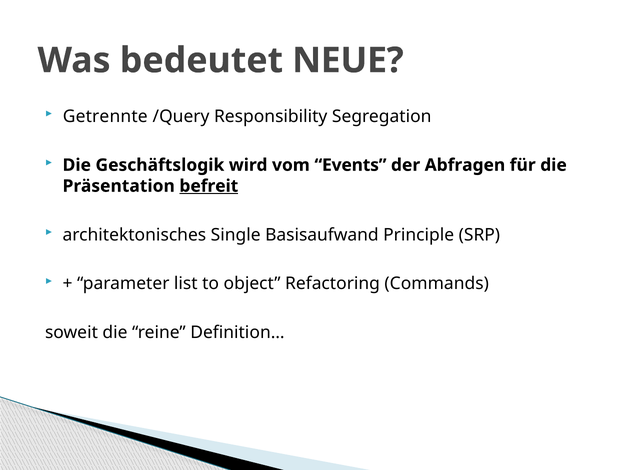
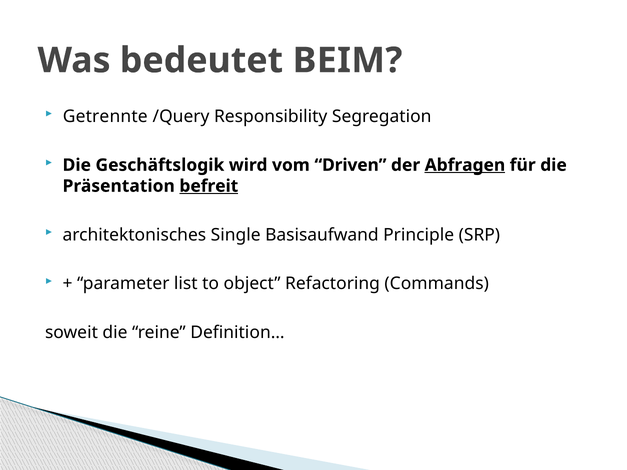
NEUE: NEUE -> BEIM
Events: Events -> Driven
Abfragen underline: none -> present
